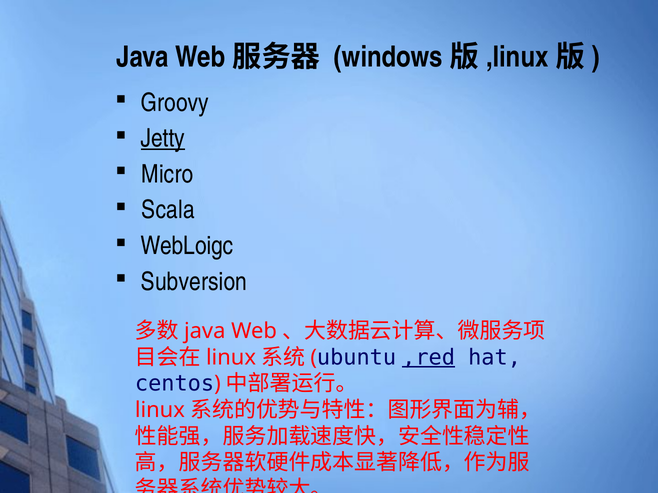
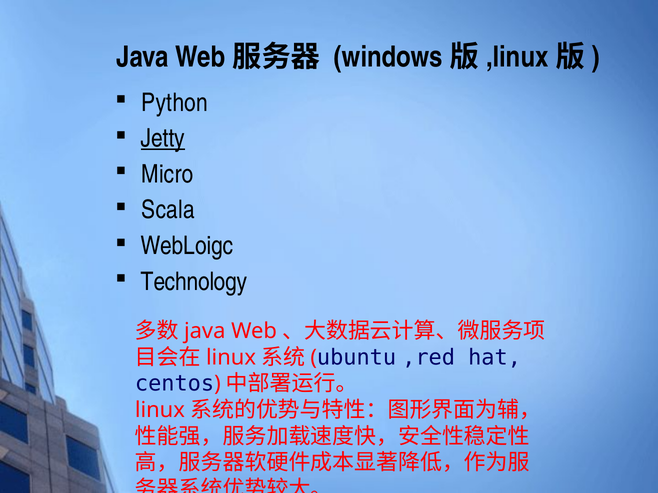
Groovy: Groovy -> Python
Subversion: Subversion -> Technology
,red underline: present -> none
